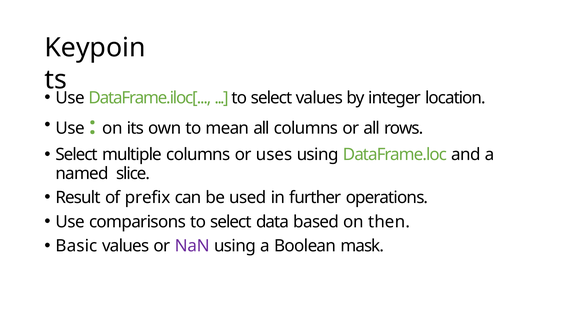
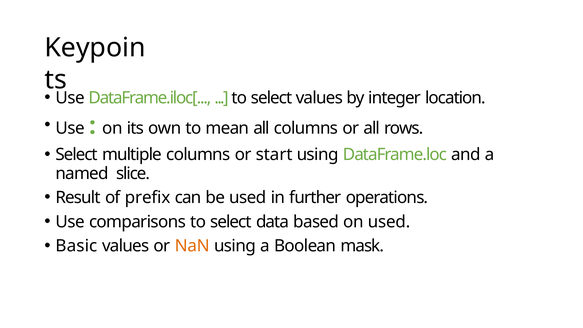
uses: uses -> start
on then: then -> used
NaN colour: purple -> orange
